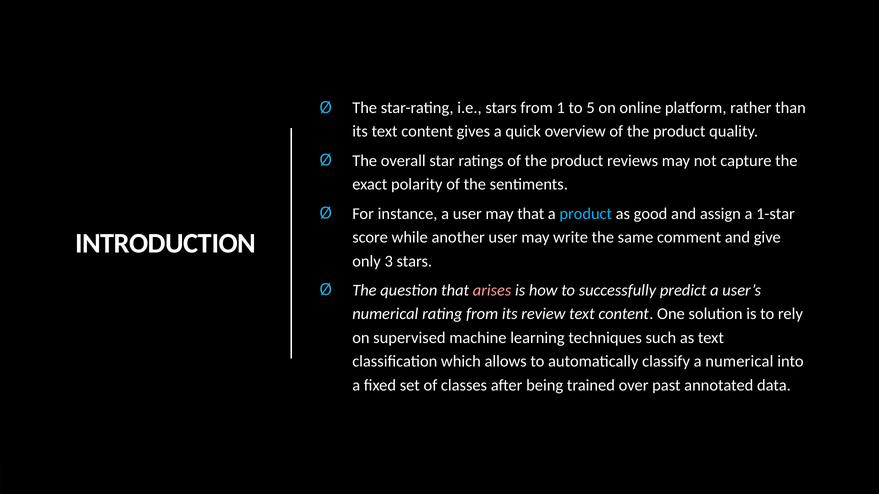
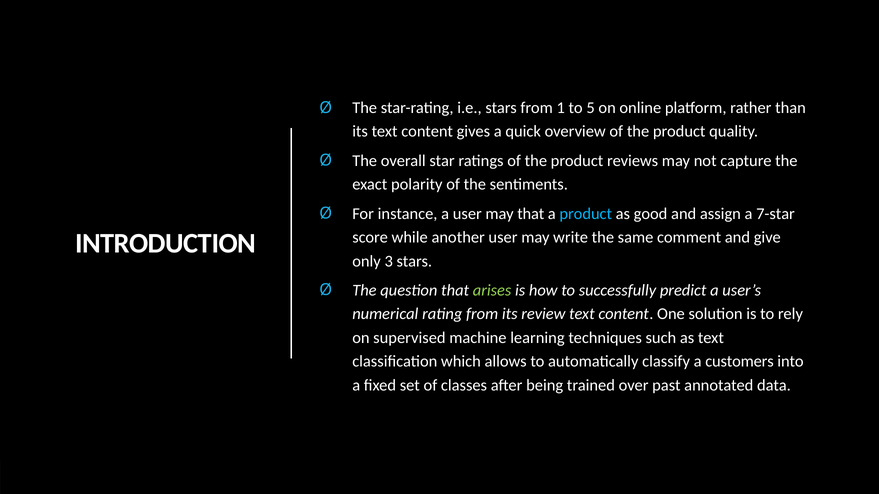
1-star: 1-star -> 7-star
arises colour: pink -> light green
a numerical: numerical -> customers
